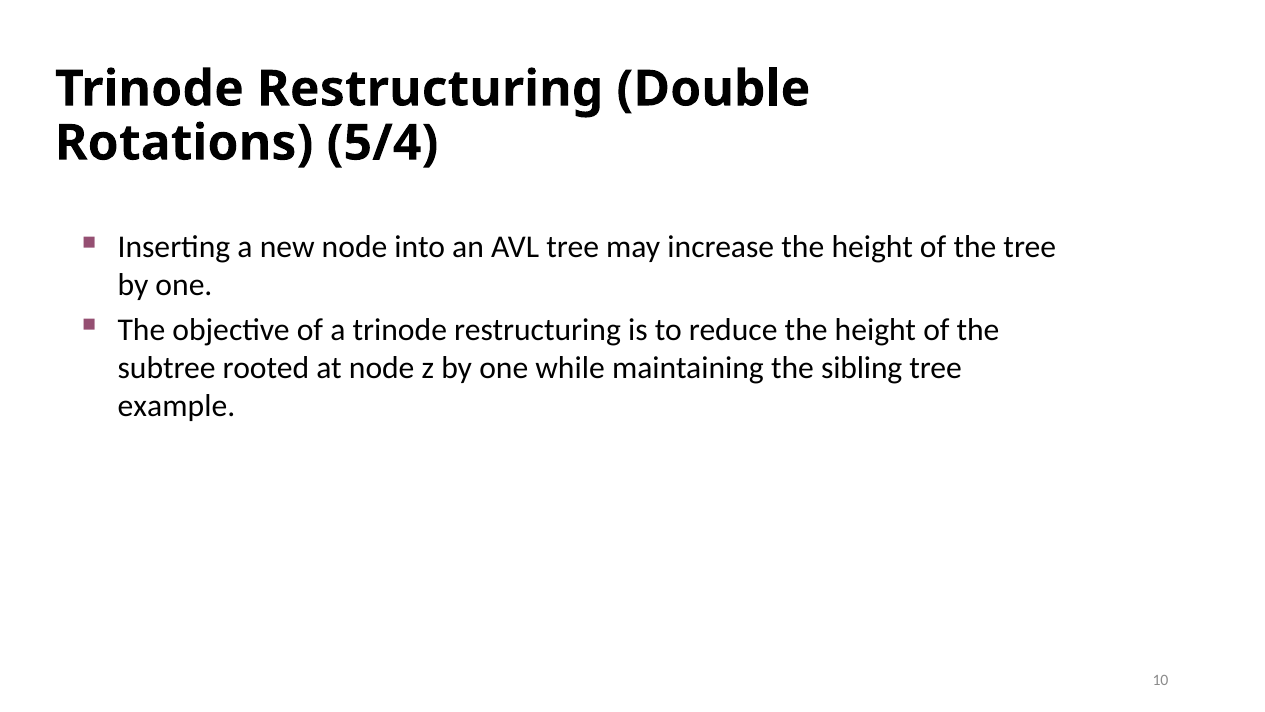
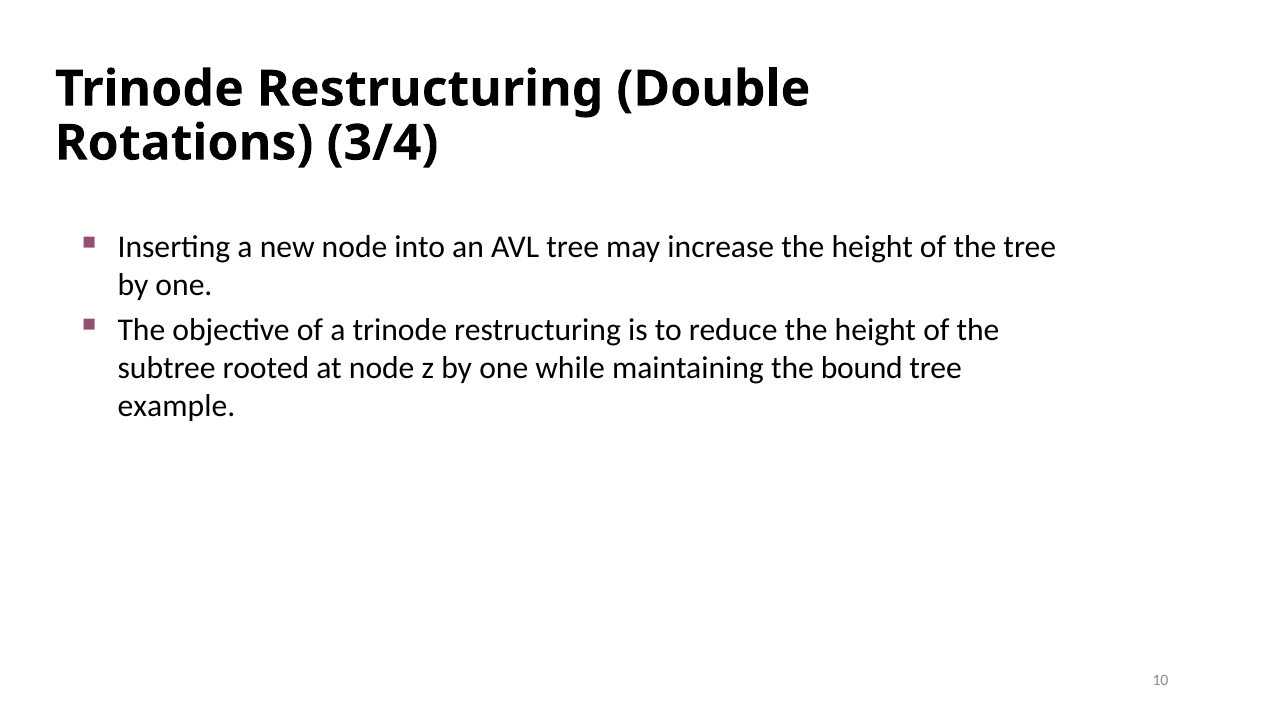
5/4: 5/4 -> 3/4
sibling: sibling -> bound
